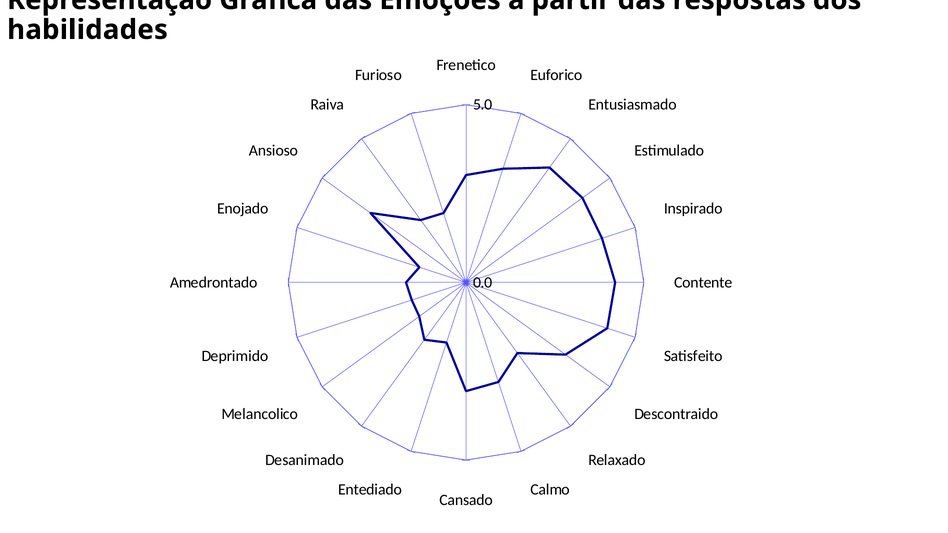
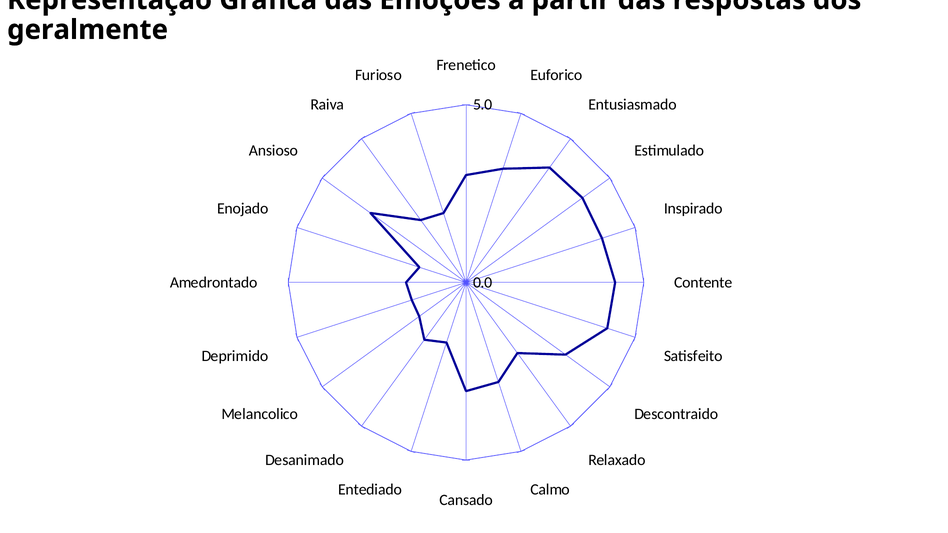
habilidades: habilidades -> geralmente
